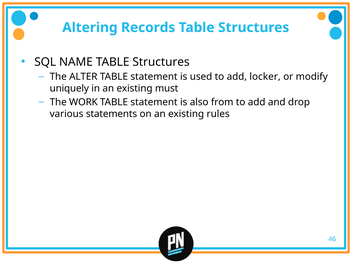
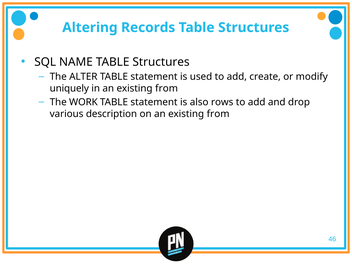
locker: locker -> create
in an existing must: must -> from
from: from -> rows
statements: statements -> description
on an existing rules: rules -> from
